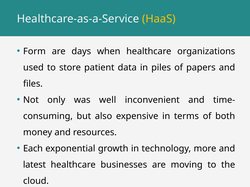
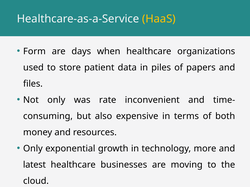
well: well -> rate
Each at (33, 149): Each -> Only
